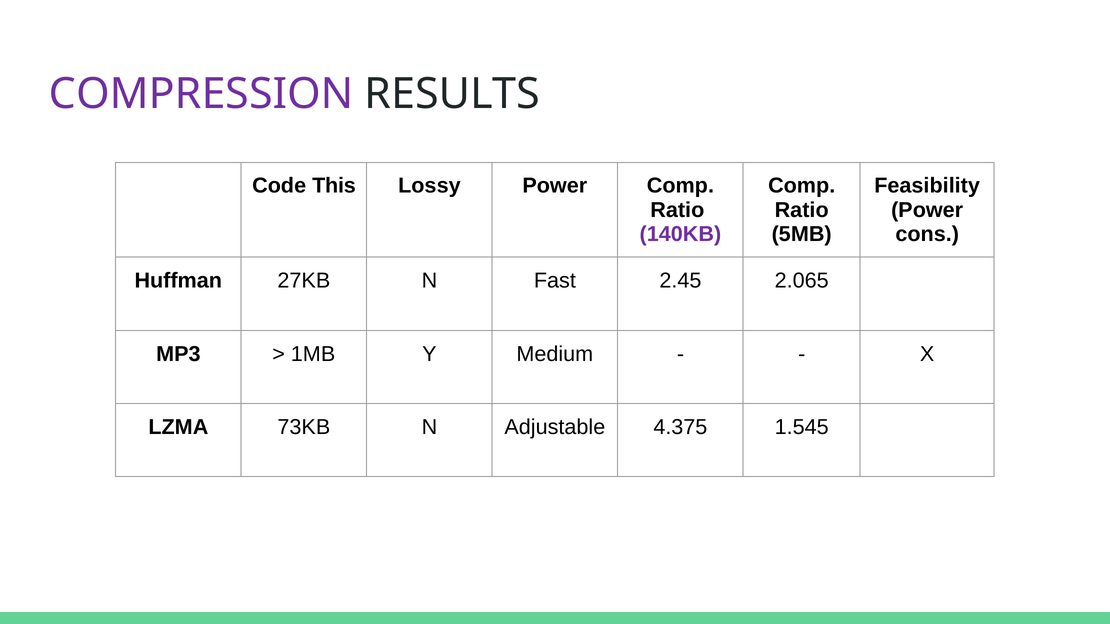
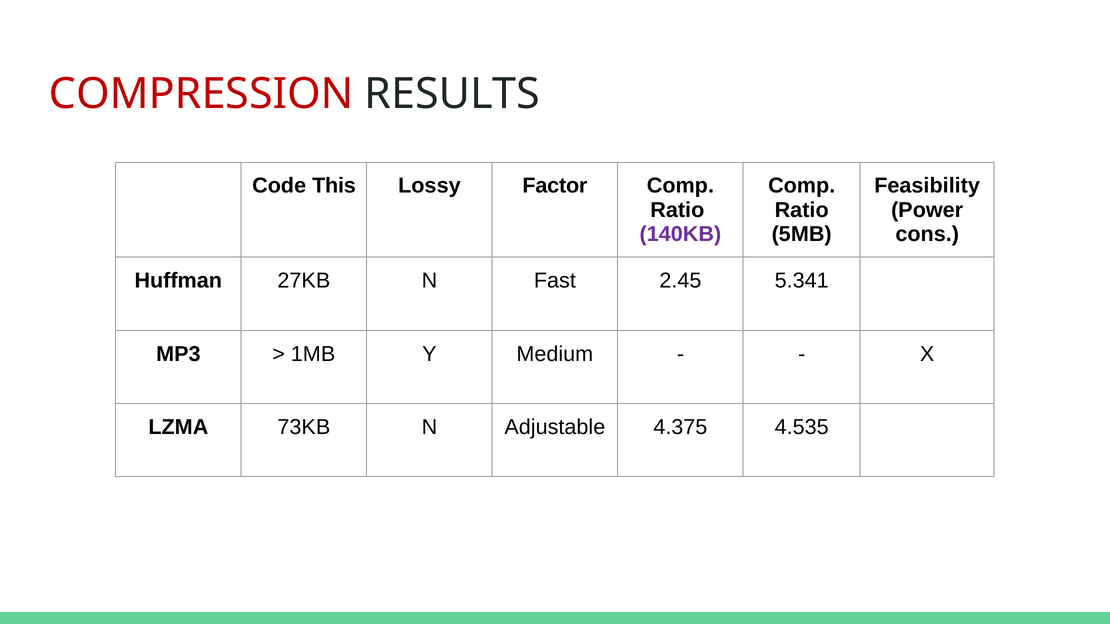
COMPRESSION colour: purple -> red
Lossy Power: Power -> Factor
2.065: 2.065 -> 5.341
1.545: 1.545 -> 4.535
